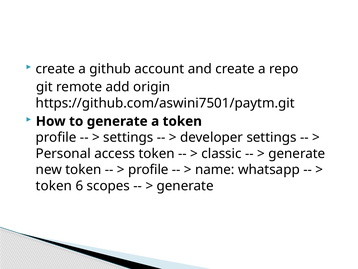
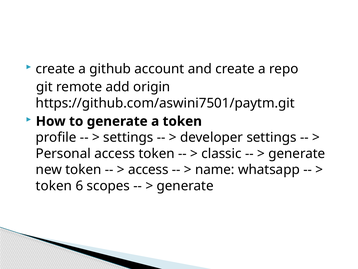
profile at (148, 169): profile -> access
